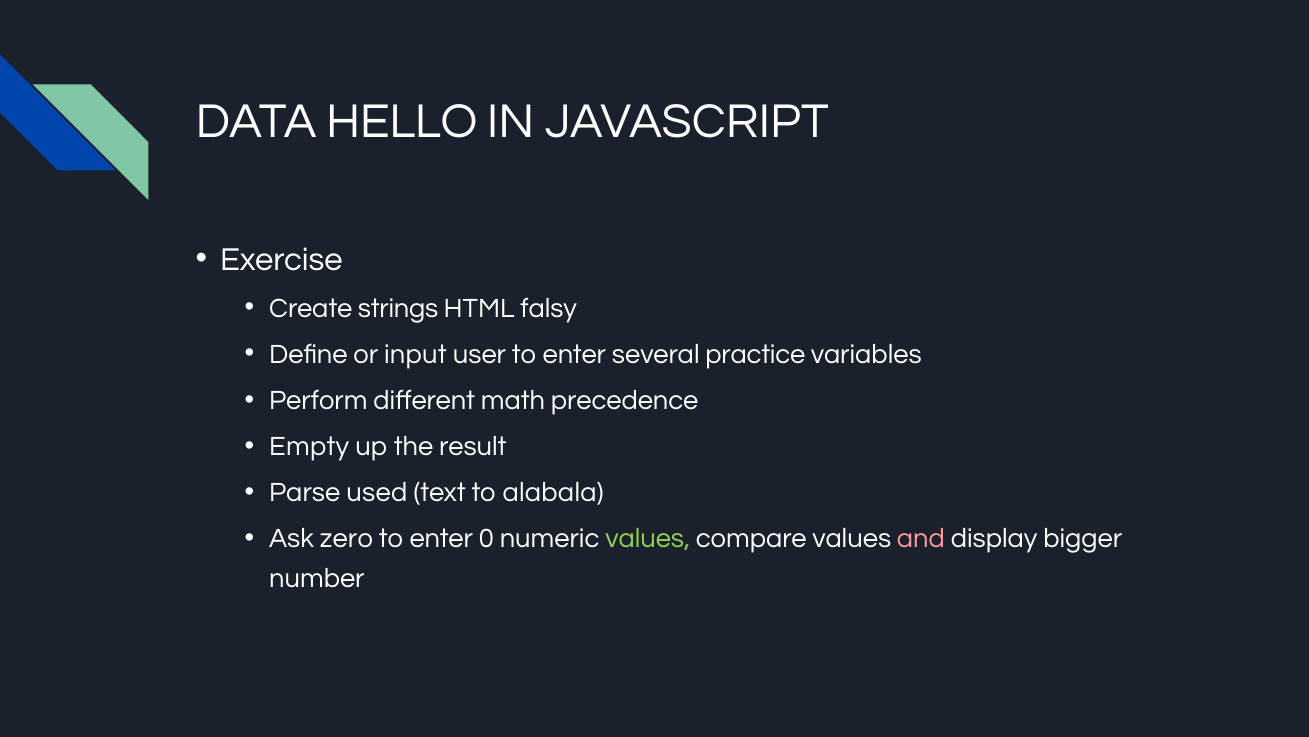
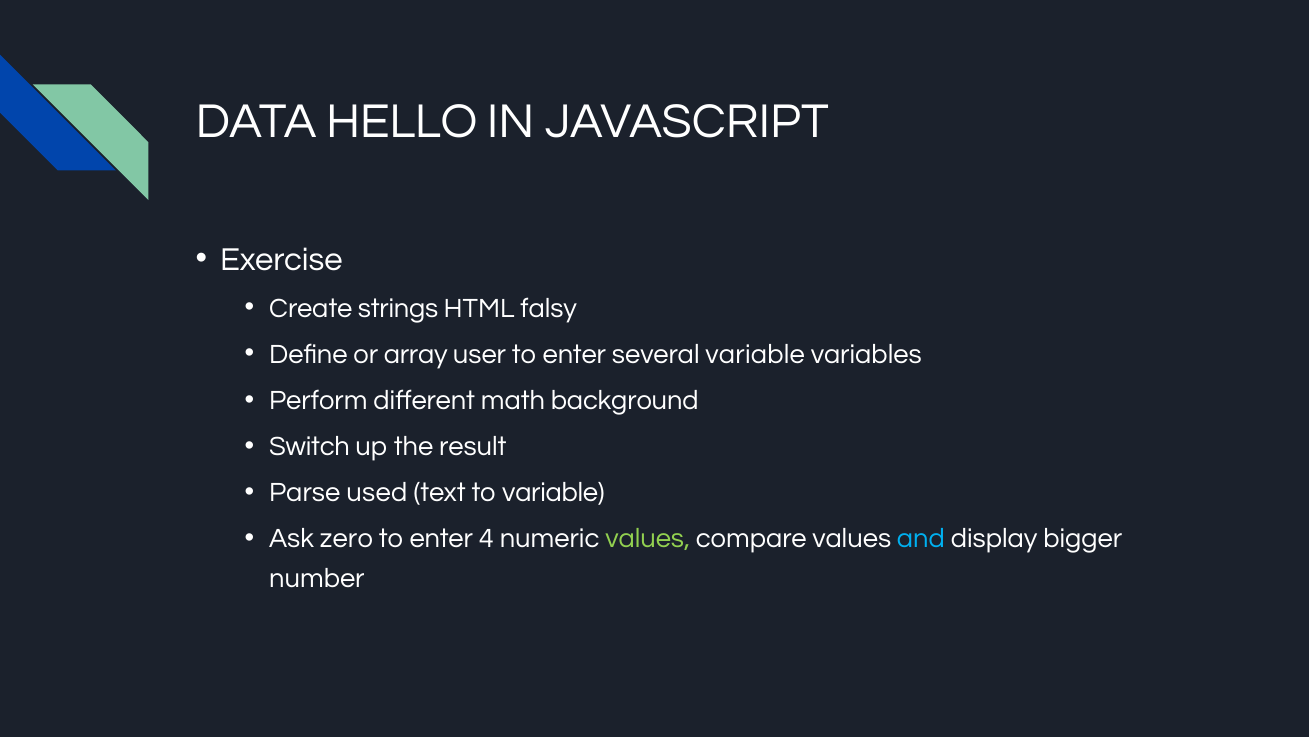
input: input -> array
several practice: practice -> variable
precedence: precedence -> background
Empty: Empty -> Switch
to alabala: alabala -> variable
0: 0 -> 4
and colour: pink -> light blue
